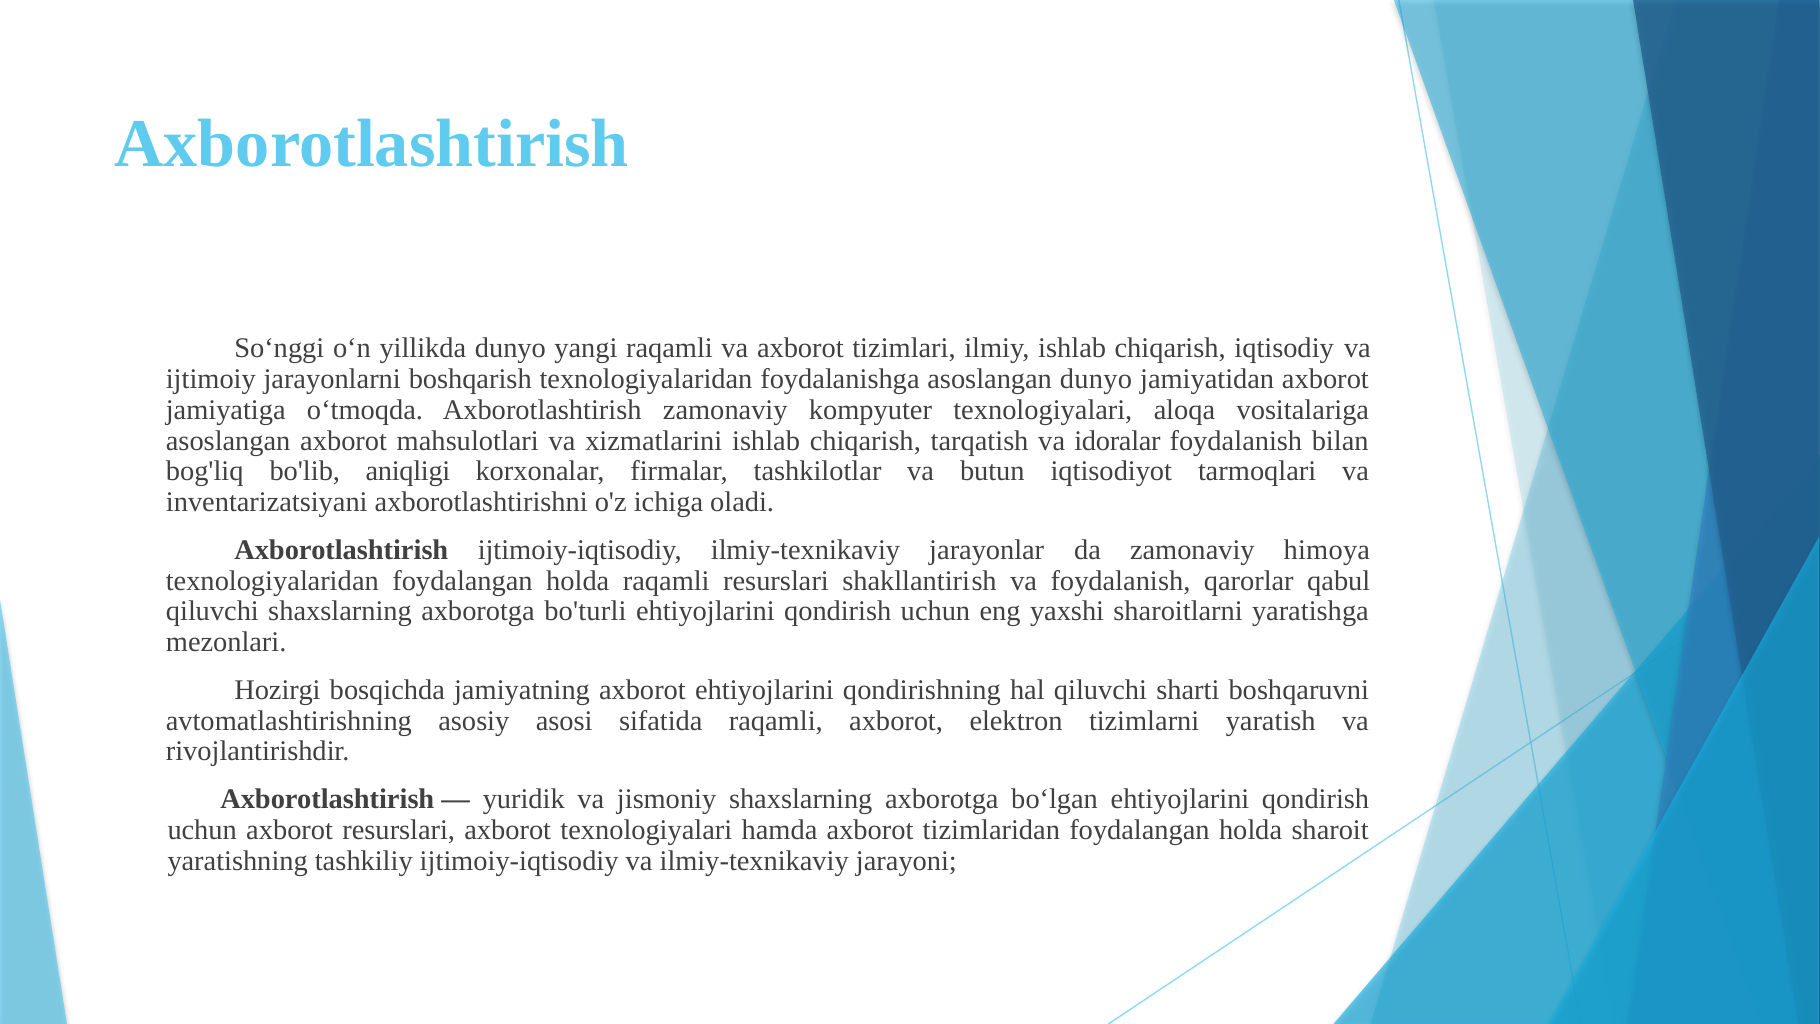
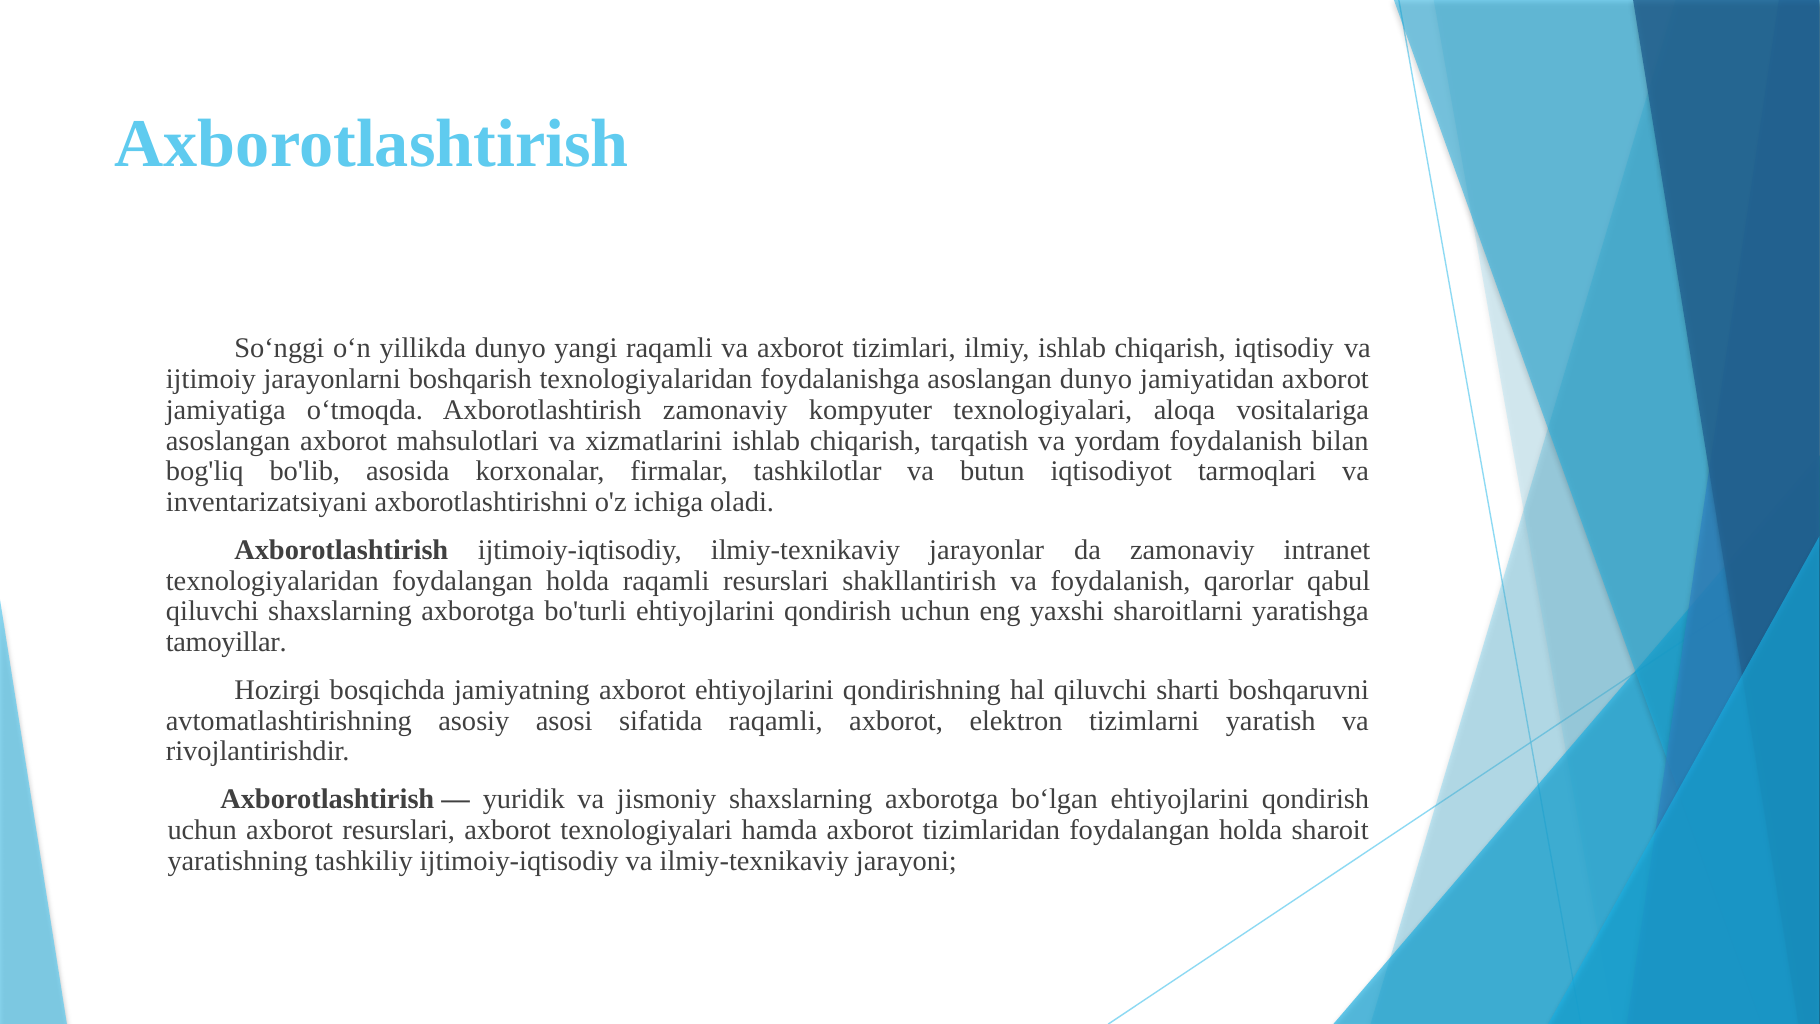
idoralar: idoralar -> yordam
aniqligi: aniqligi -> asosida
himoya: himoya -> intranet
mezonlari: mezonlari -> tamoyillar
